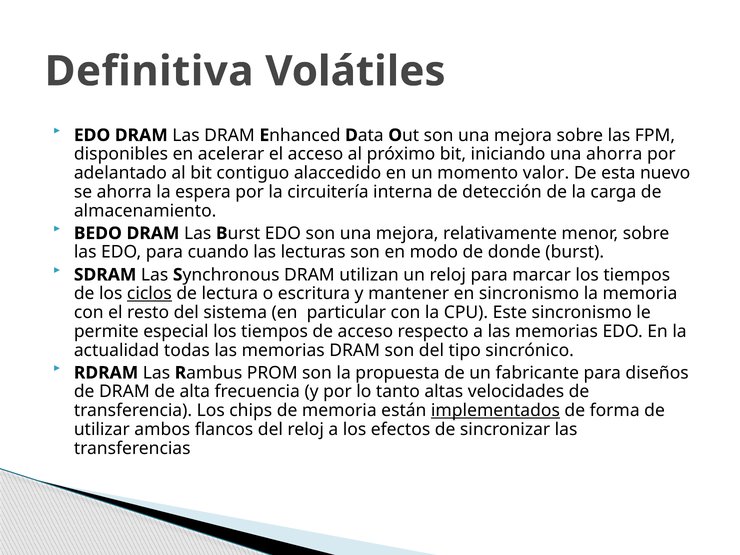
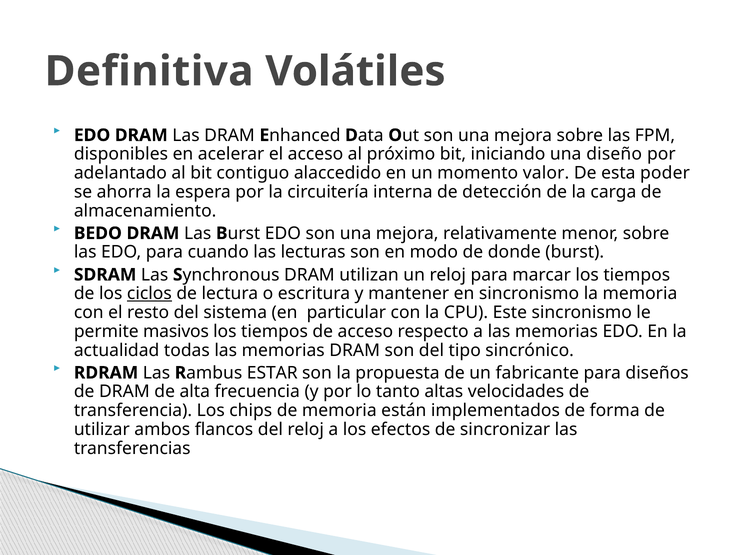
una ahorra: ahorra -> diseño
nuevo: nuevo -> poder
especial: especial -> masivos
PROM: PROM -> ESTAR
implementados underline: present -> none
